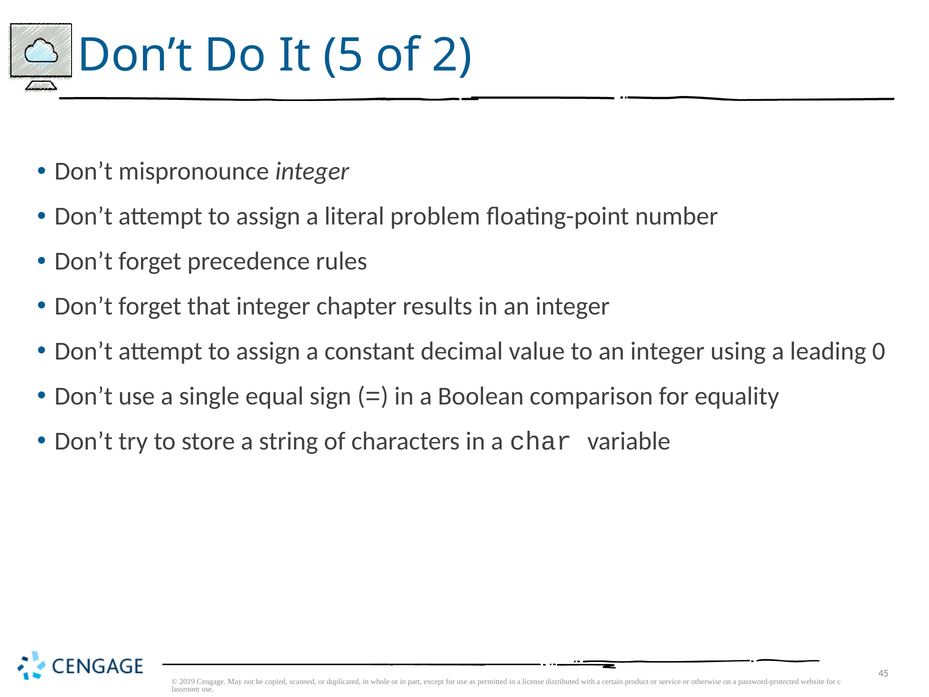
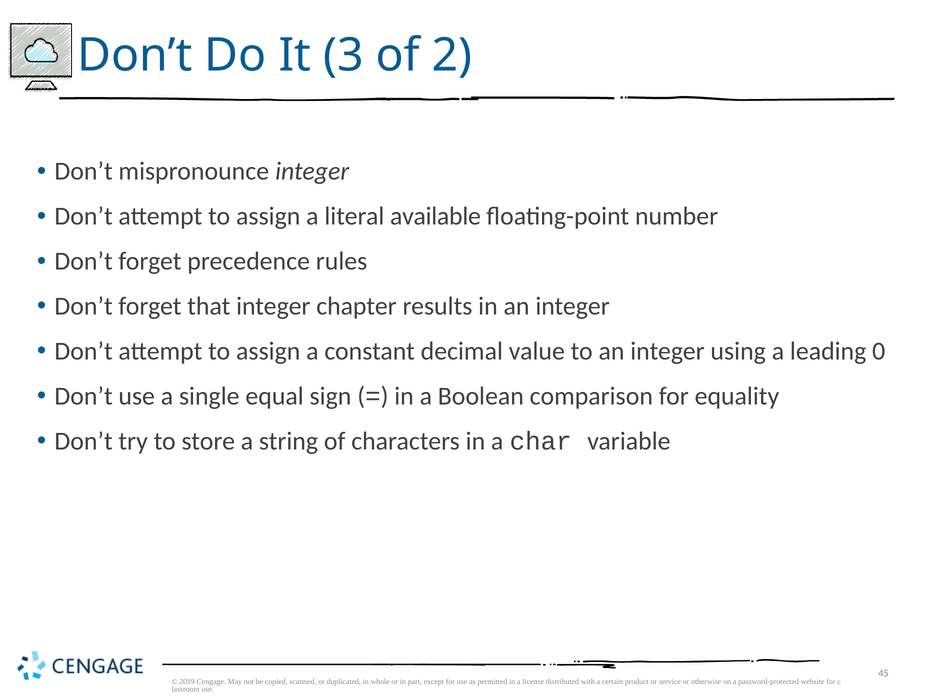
5: 5 -> 3
problem: problem -> available
